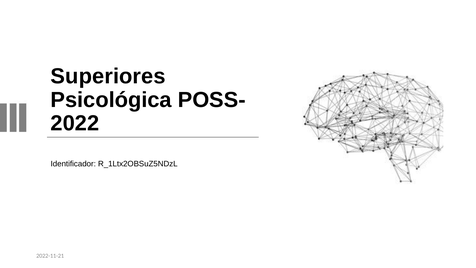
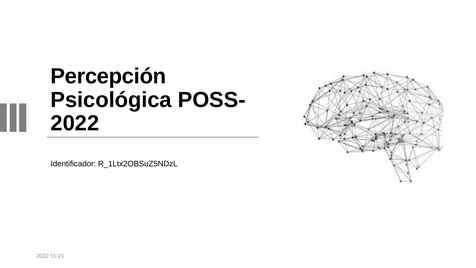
Superiores: Superiores -> Percepción
